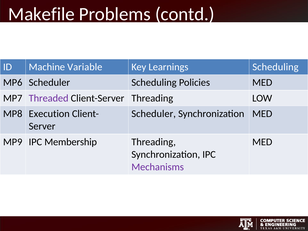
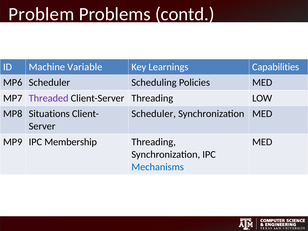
Makefile: Makefile -> Problem
Learnings Scheduling: Scheduling -> Capabilities
Execution: Execution -> Situations
Mechanisms colour: purple -> blue
